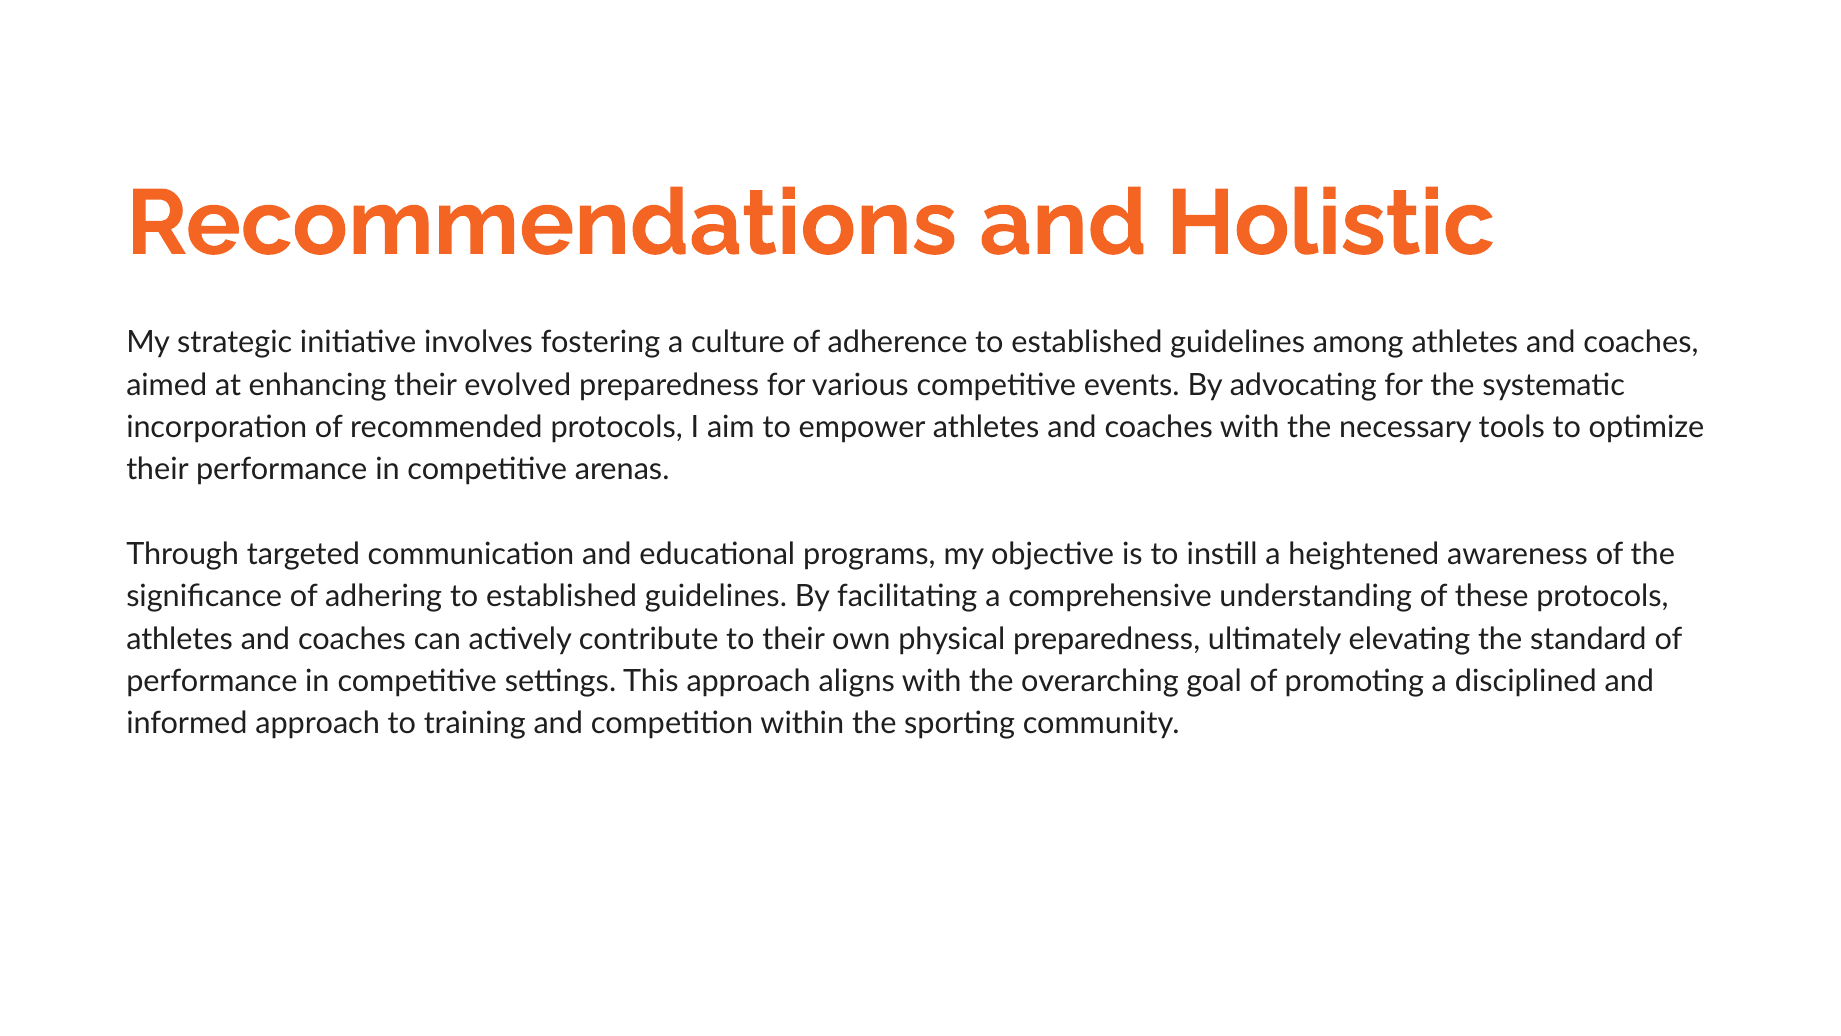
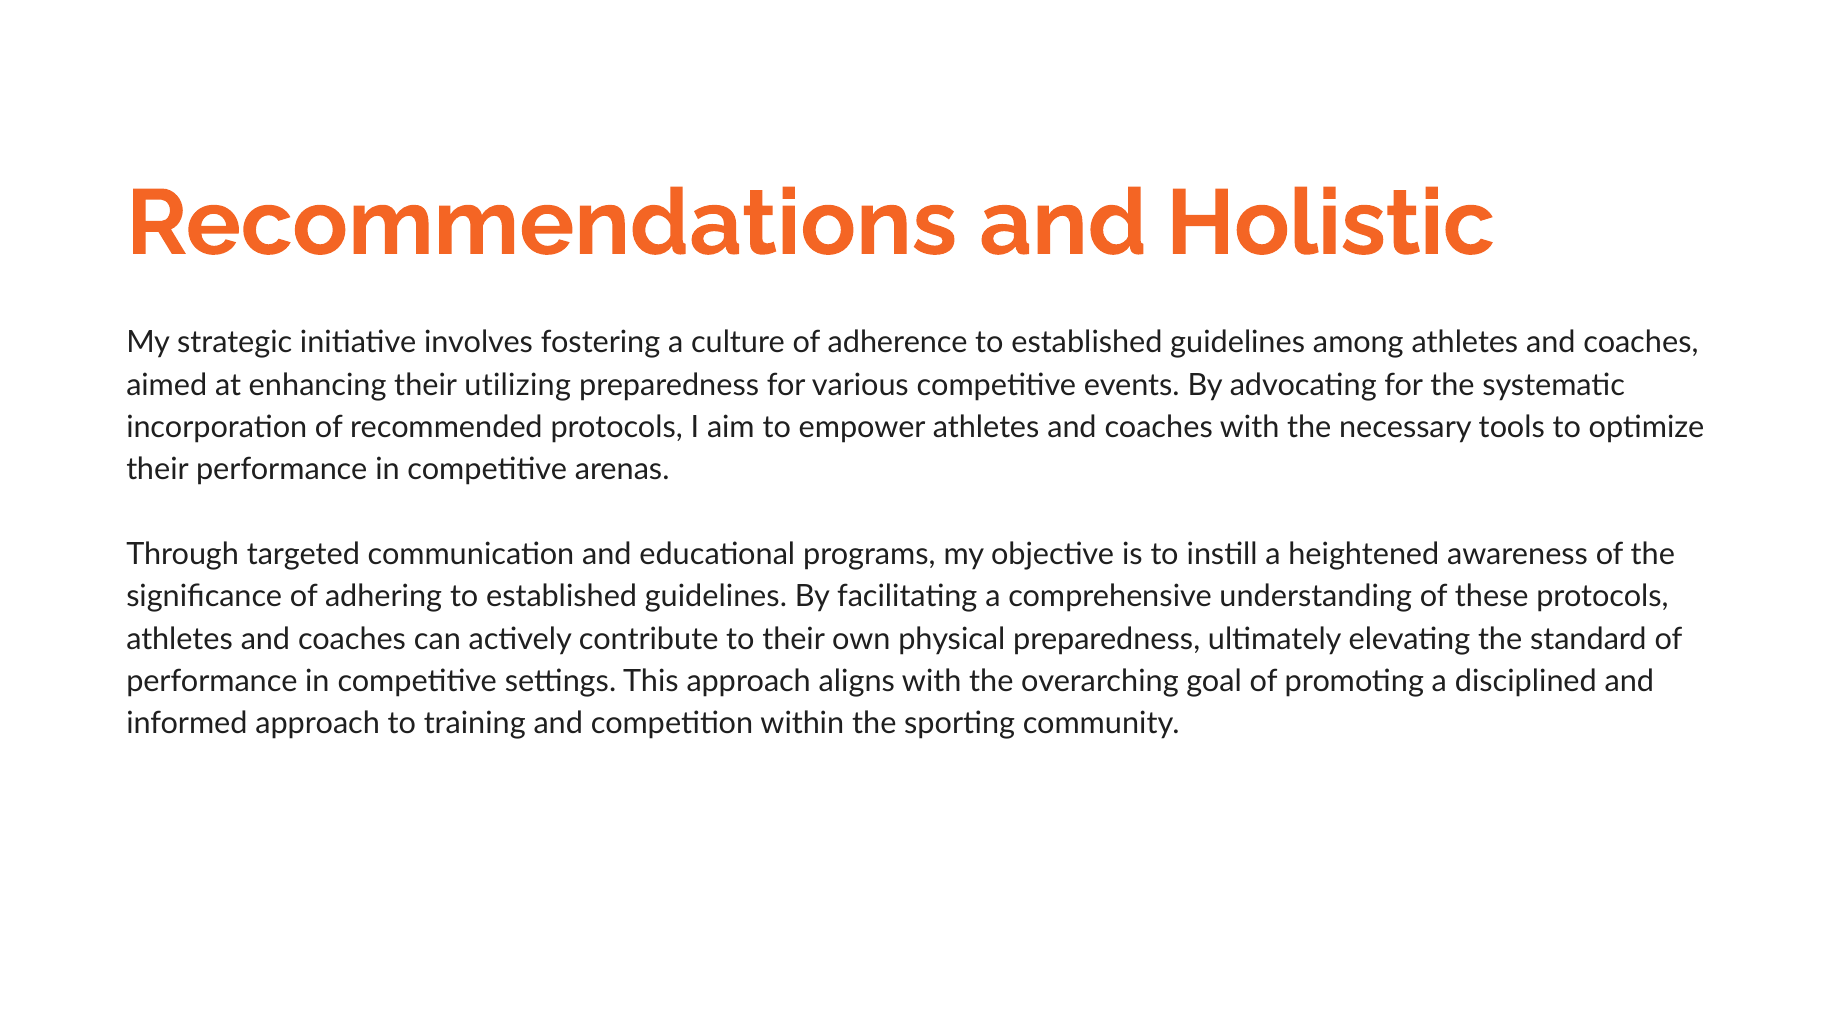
evolved: evolved -> utilizing
